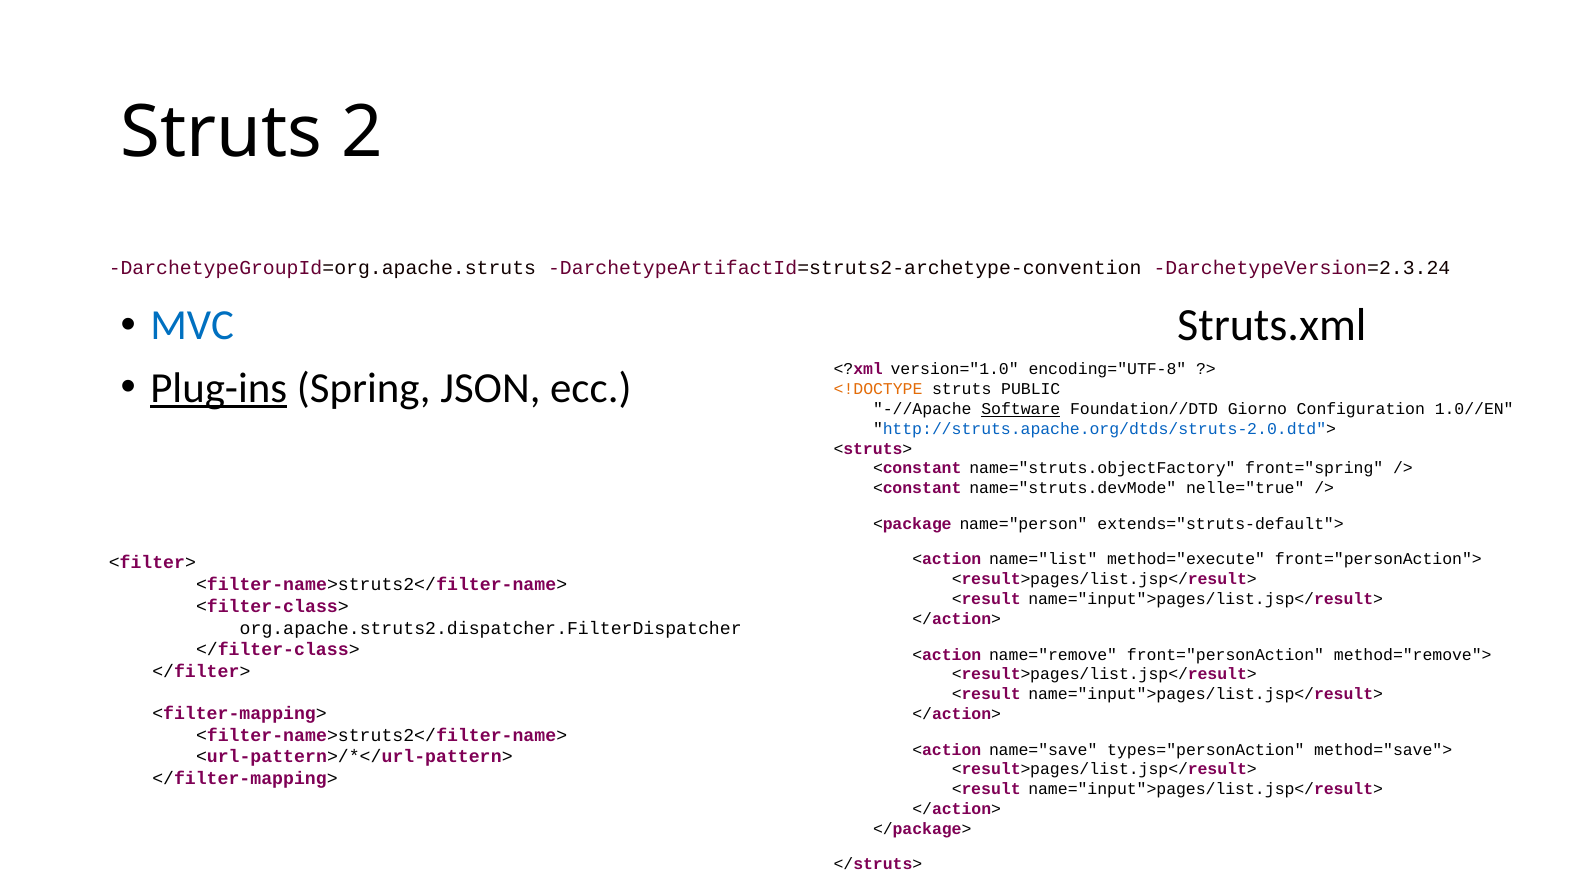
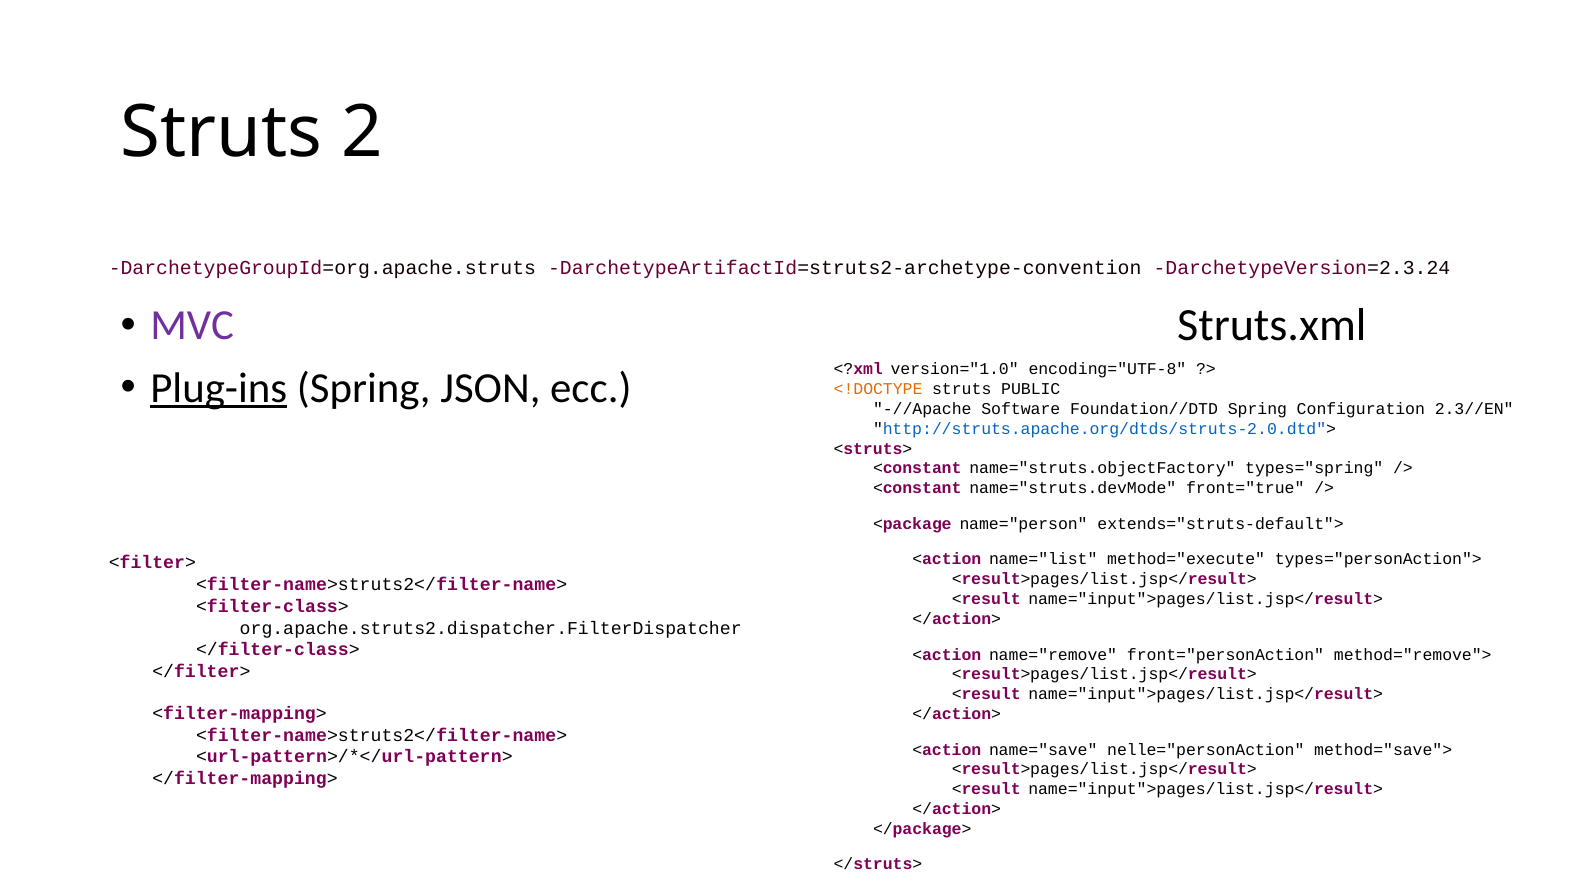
MVC colour: blue -> purple
Software underline: present -> none
Foundation//DTD Giorno: Giorno -> Spring
1.0//EN: 1.0//EN -> 2.3//EN
front="spring: front="spring -> types="spring
nelle="true: nelle="true -> front="true
front="personAction">: front="personAction"> -> types="personAction">
types="personAction: types="personAction -> nelle="personAction
